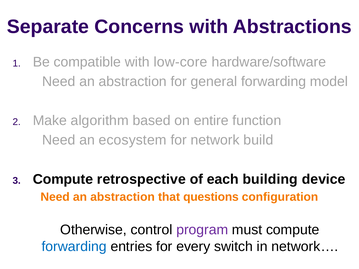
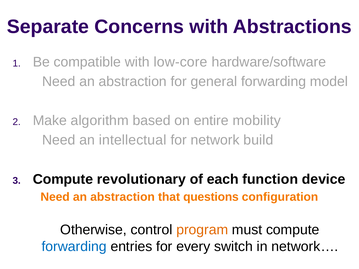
function: function -> mobility
ecosystem: ecosystem -> intellectual
retrospective: retrospective -> revolutionary
building: building -> function
program colour: purple -> orange
